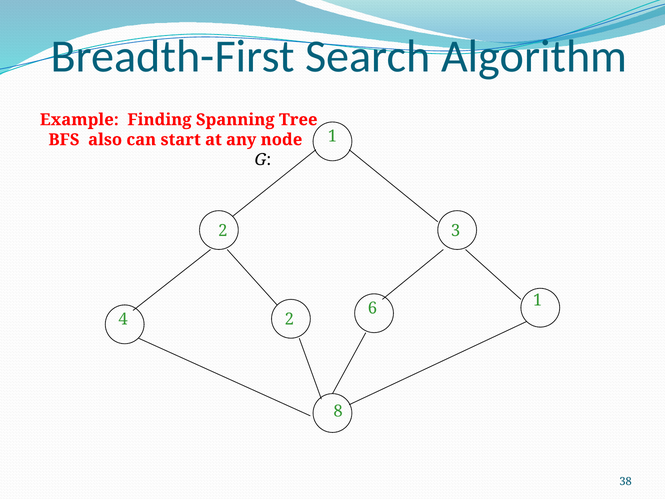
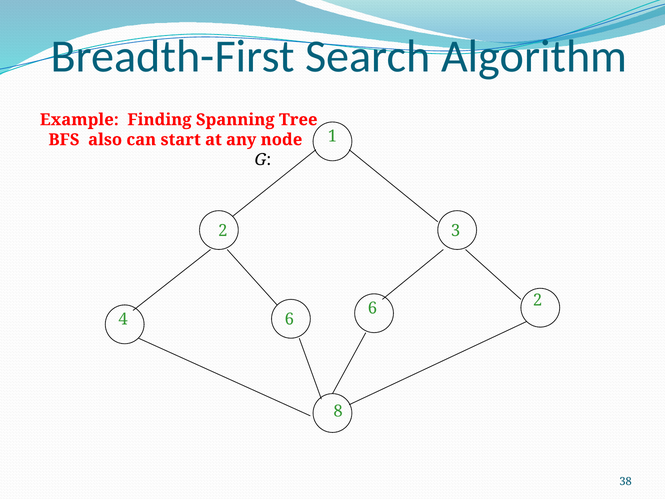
6 1: 1 -> 2
4 2: 2 -> 6
